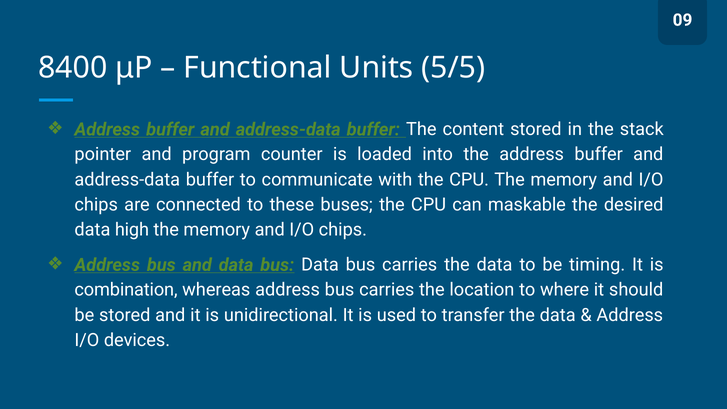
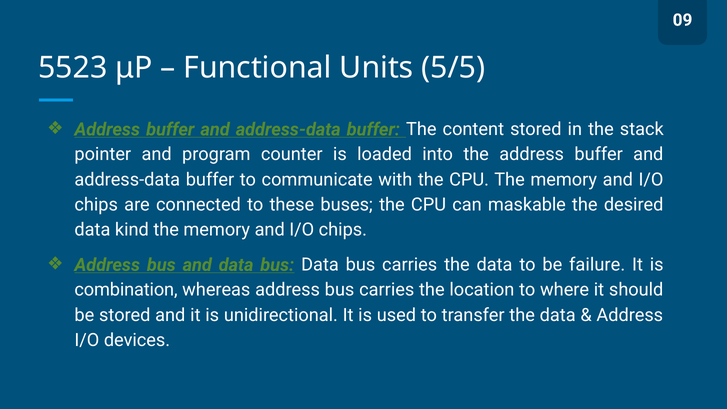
8400: 8400 -> 5523
high: high -> kind
timing: timing -> failure
